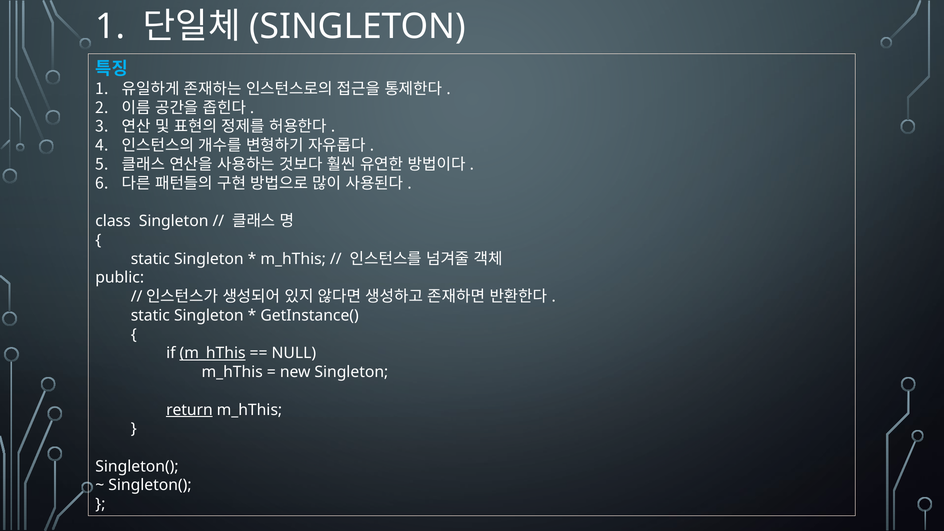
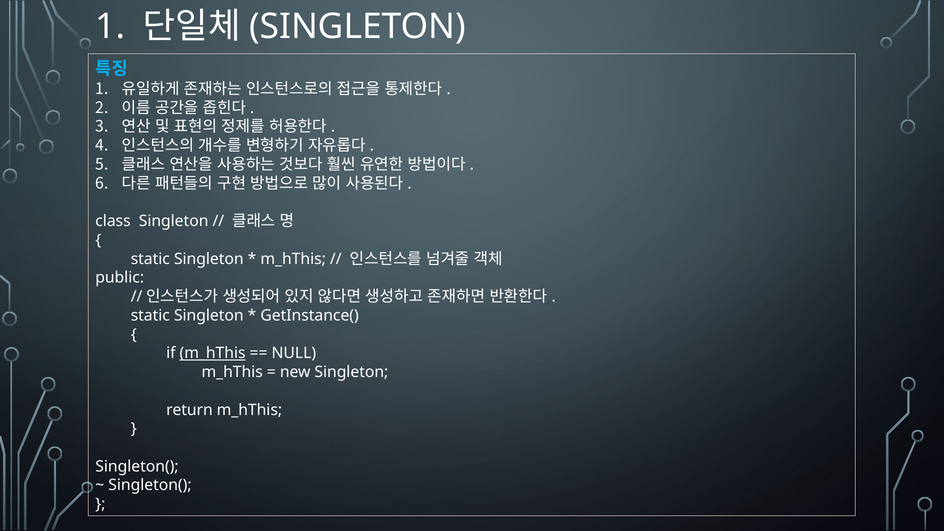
return underline: present -> none
